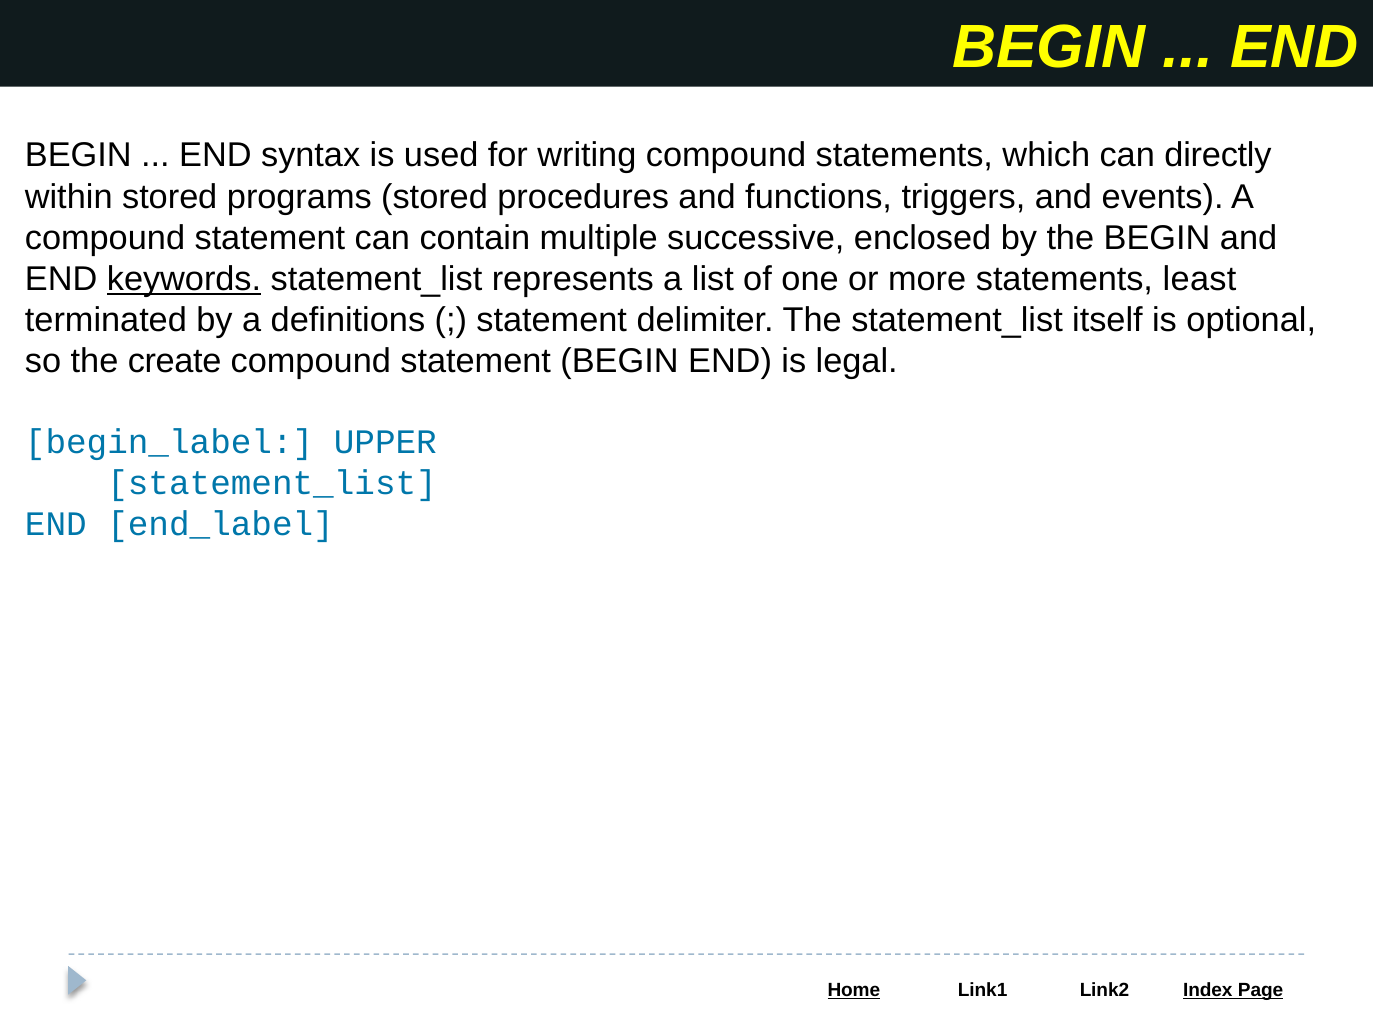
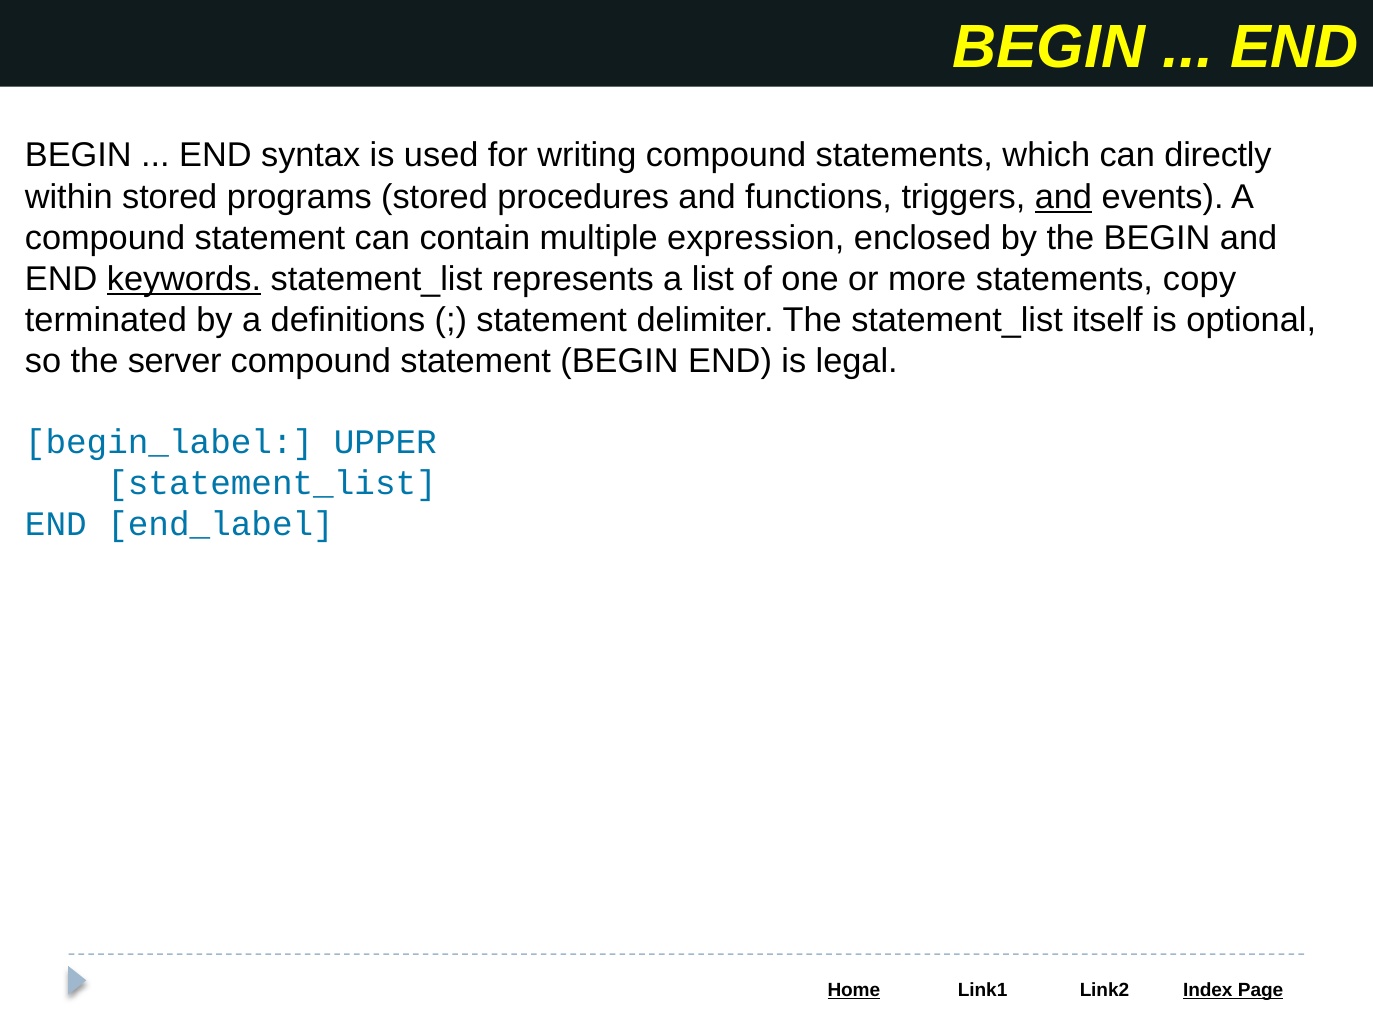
and at (1063, 197) underline: none -> present
successive: successive -> expression
least: least -> copy
create: create -> server
